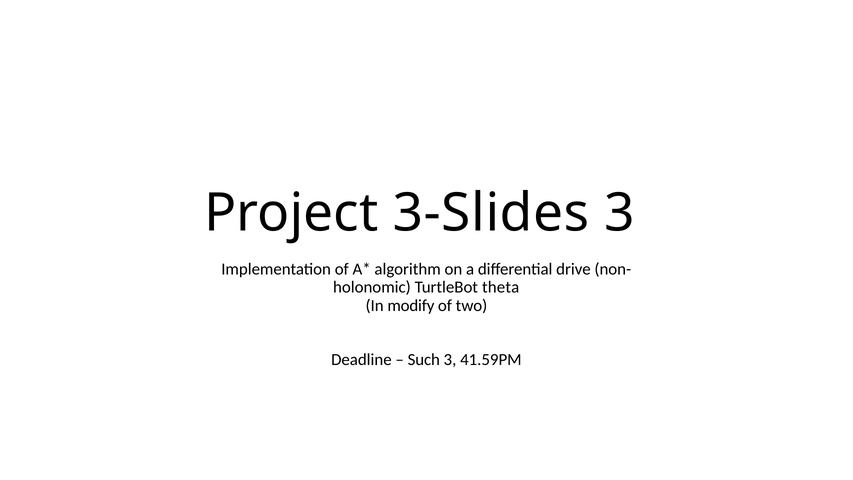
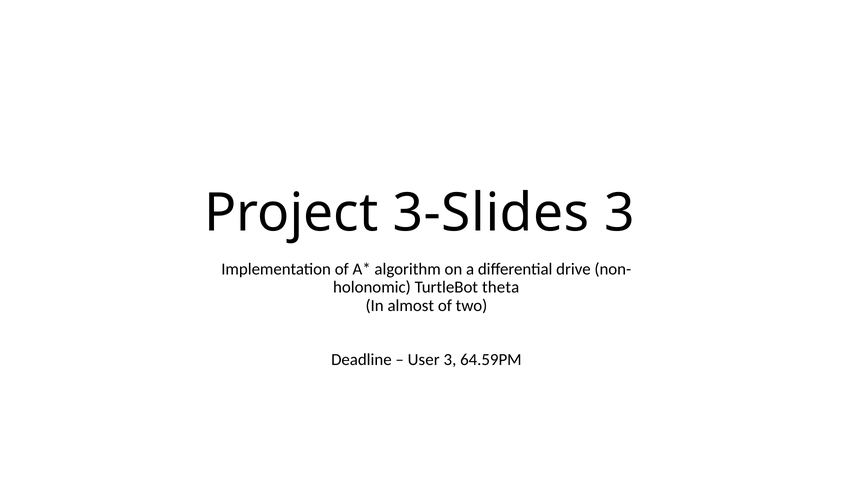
modify: modify -> almost
Such: Such -> User
41.59PM: 41.59PM -> 64.59PM
